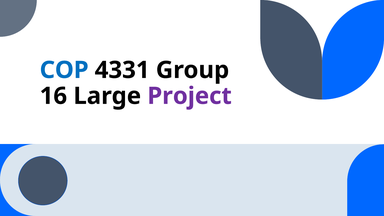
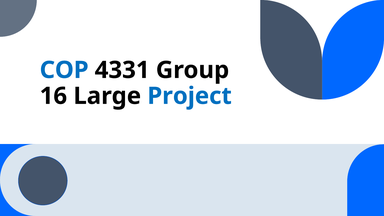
Project colour: purple -> blue
